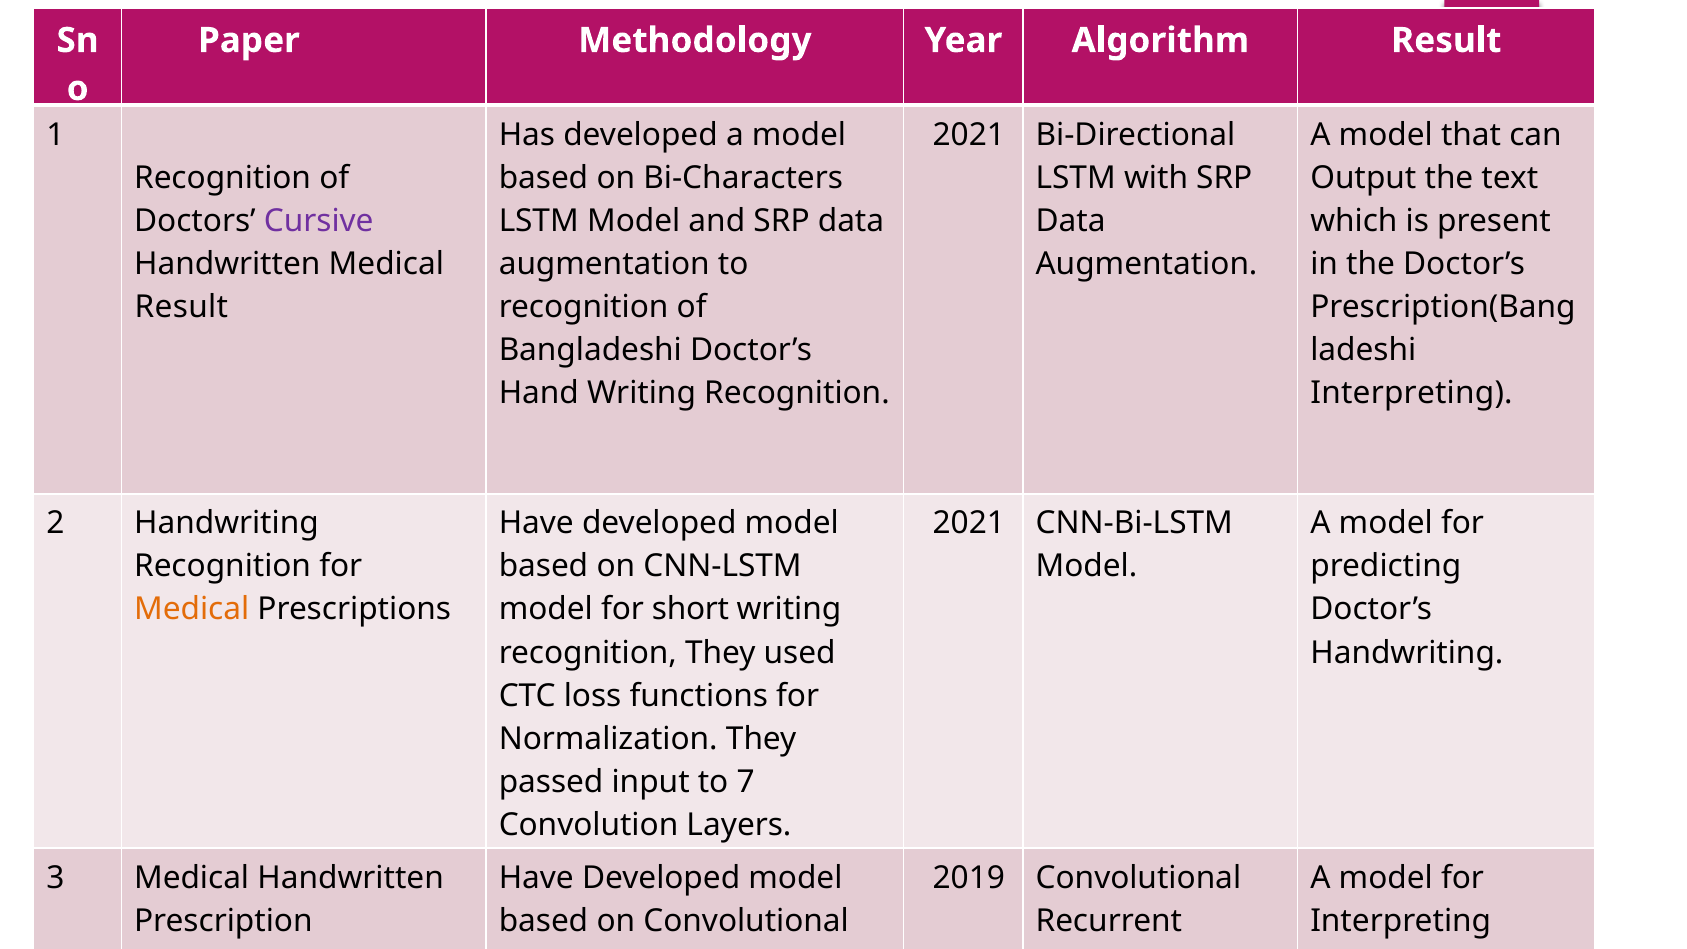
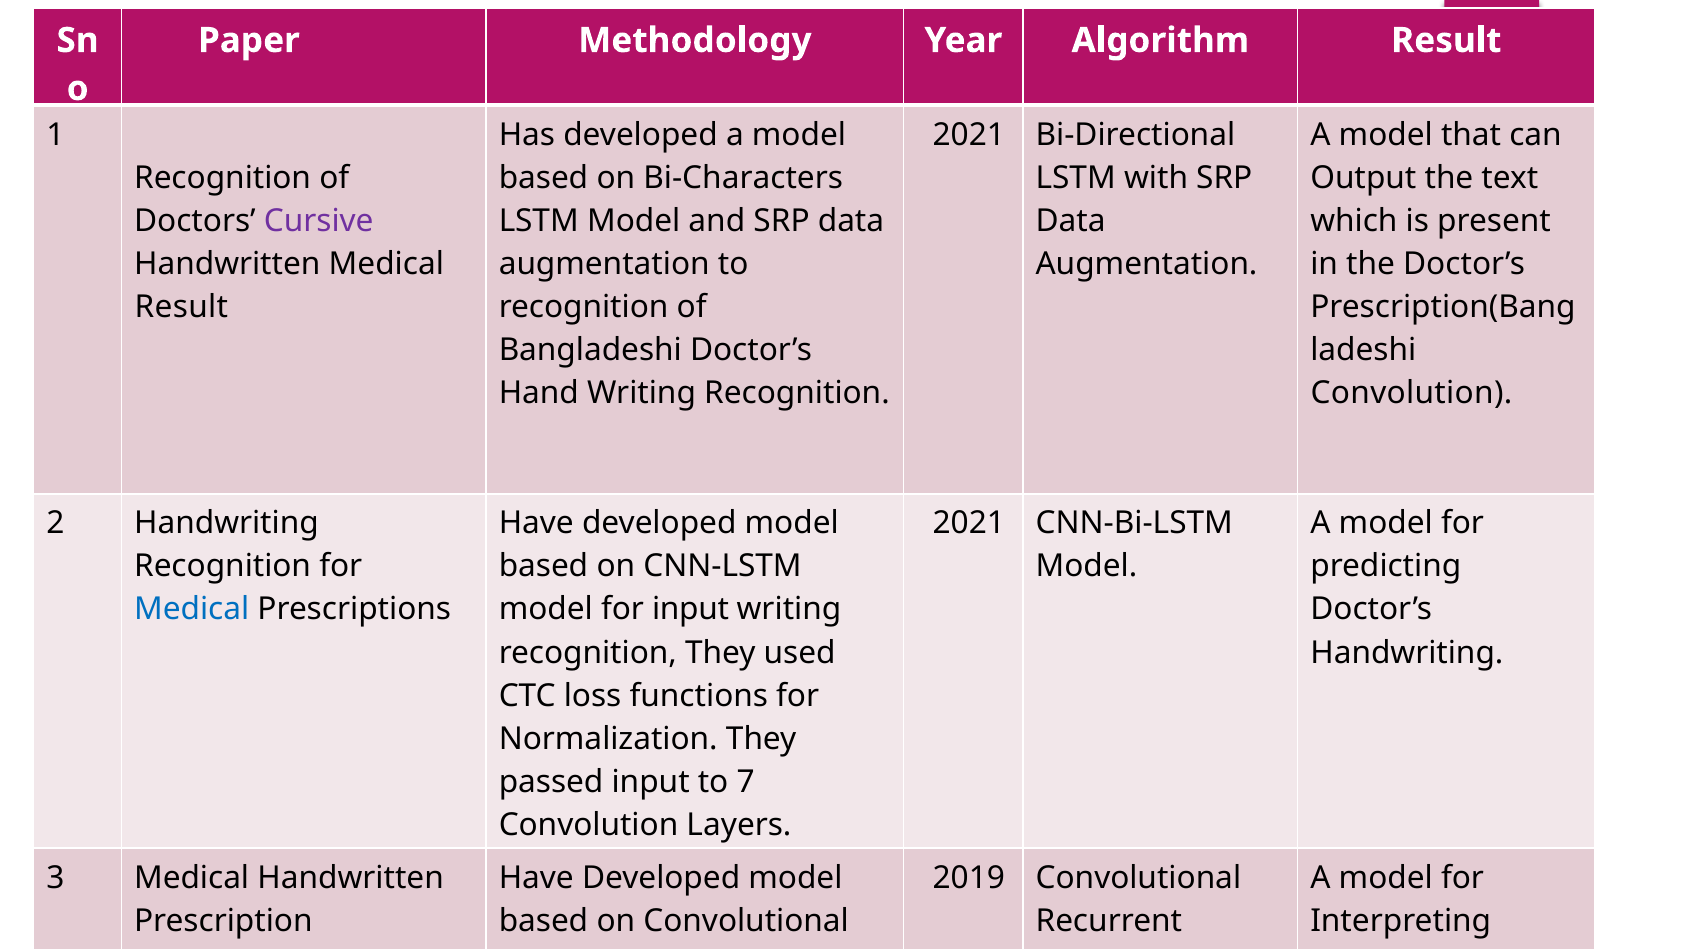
Interpreting at (1412, 393): Interpreting -> Convolution
Medical at (192, 609) colour: orange -> blue
for short: short -> input
